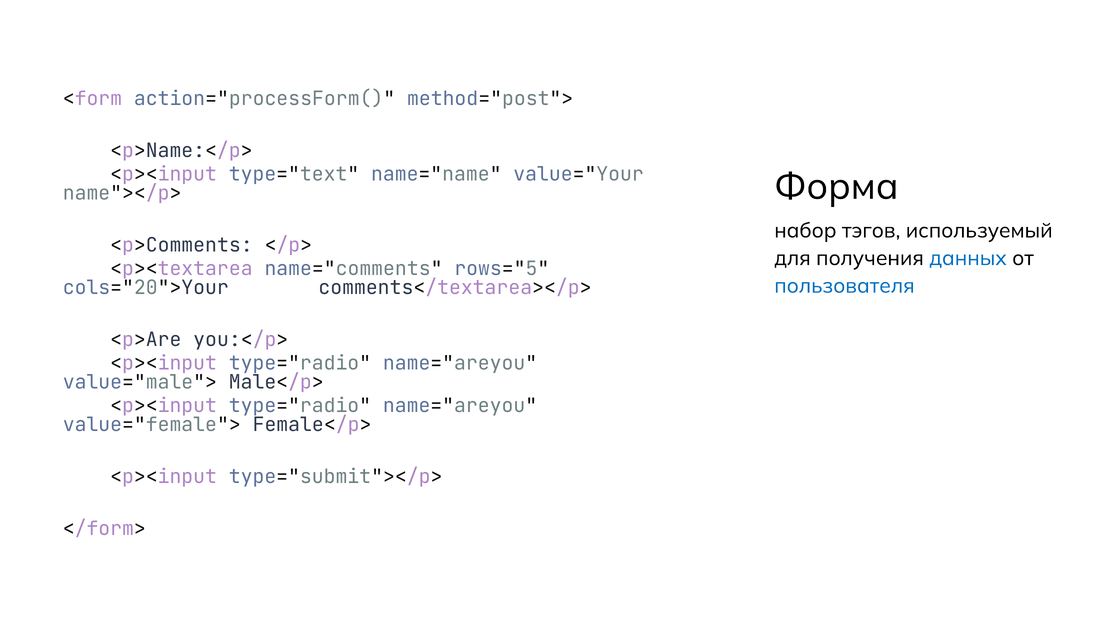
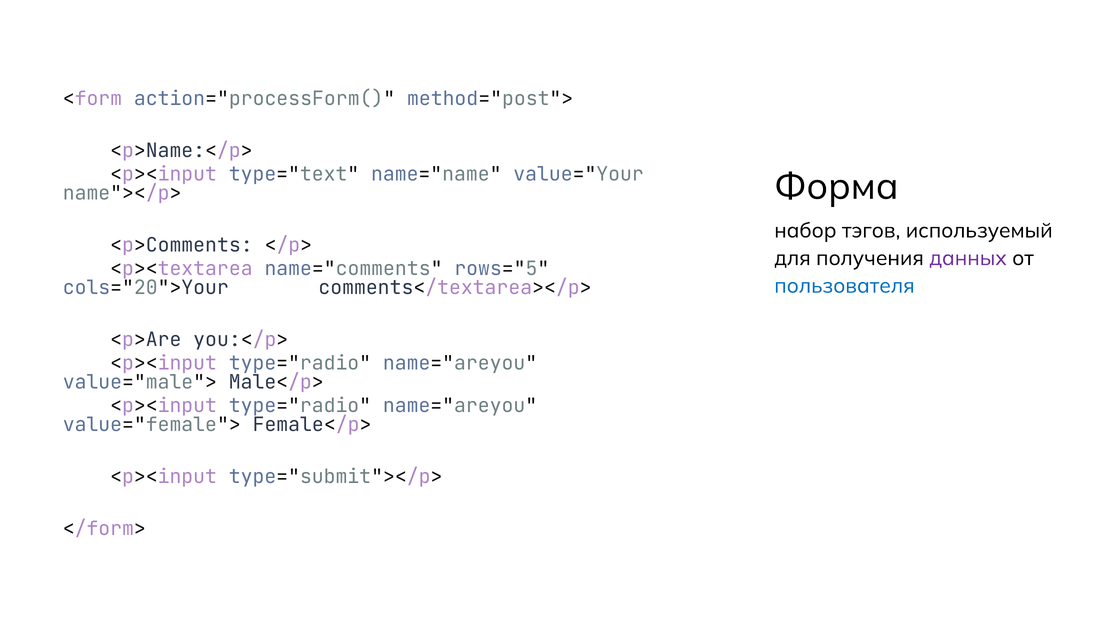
данных colour: blue -> purple
